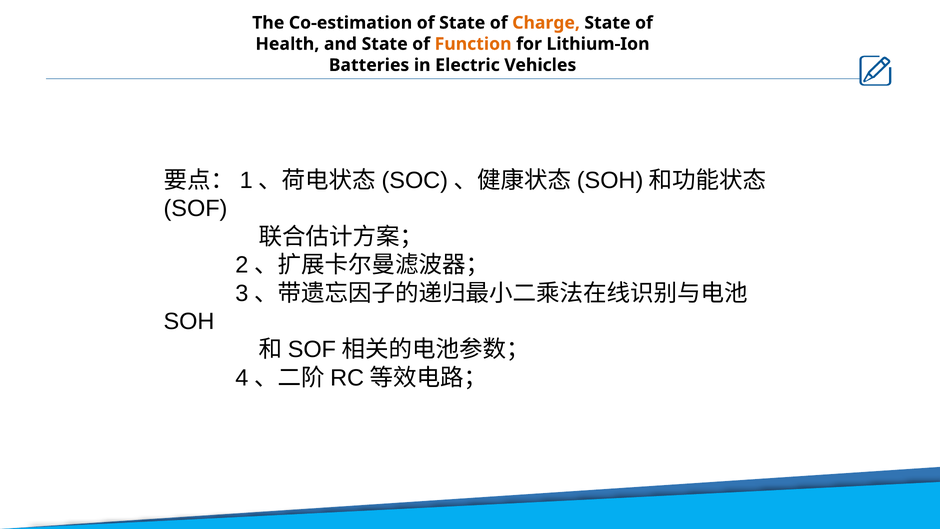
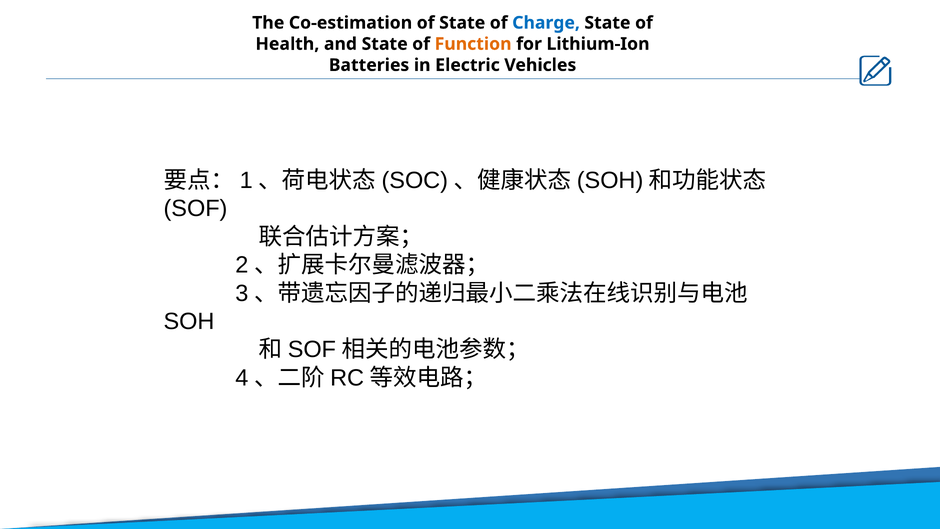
Charge colour: orange -> blue
